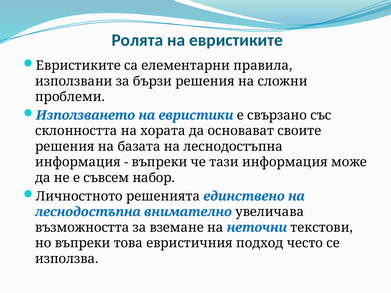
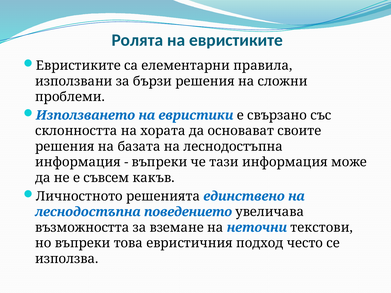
набор: набор -> какъв
внимателно: внимателно -> поведението
